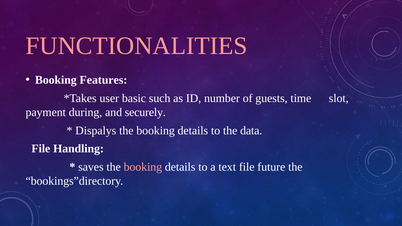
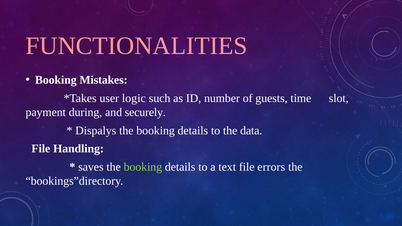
Features: Features -> Mistakes
basic: basic -> logic
booking at (143, 167) colour: pink -> light green
future: future -> errors
